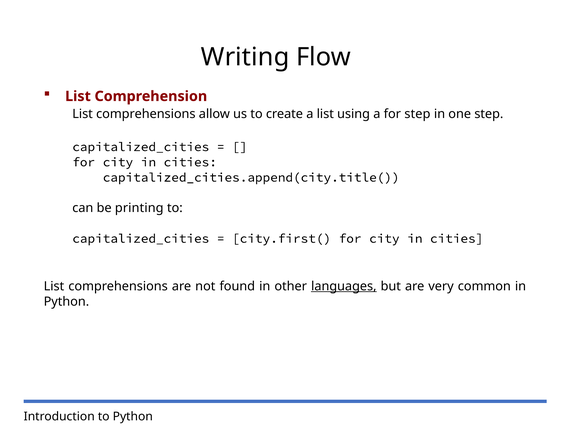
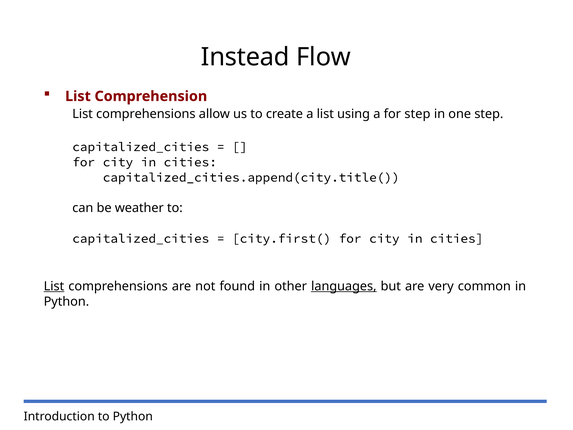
Writing: Writing -> Instead
printing: printing -> weather
List at (54, 286) underline: none -> present
